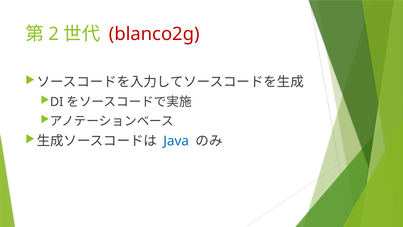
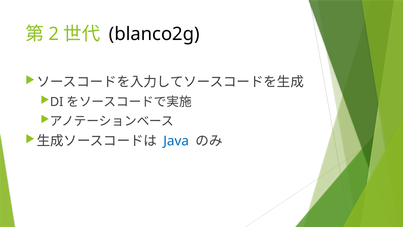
blanco2g colour: red -> black
